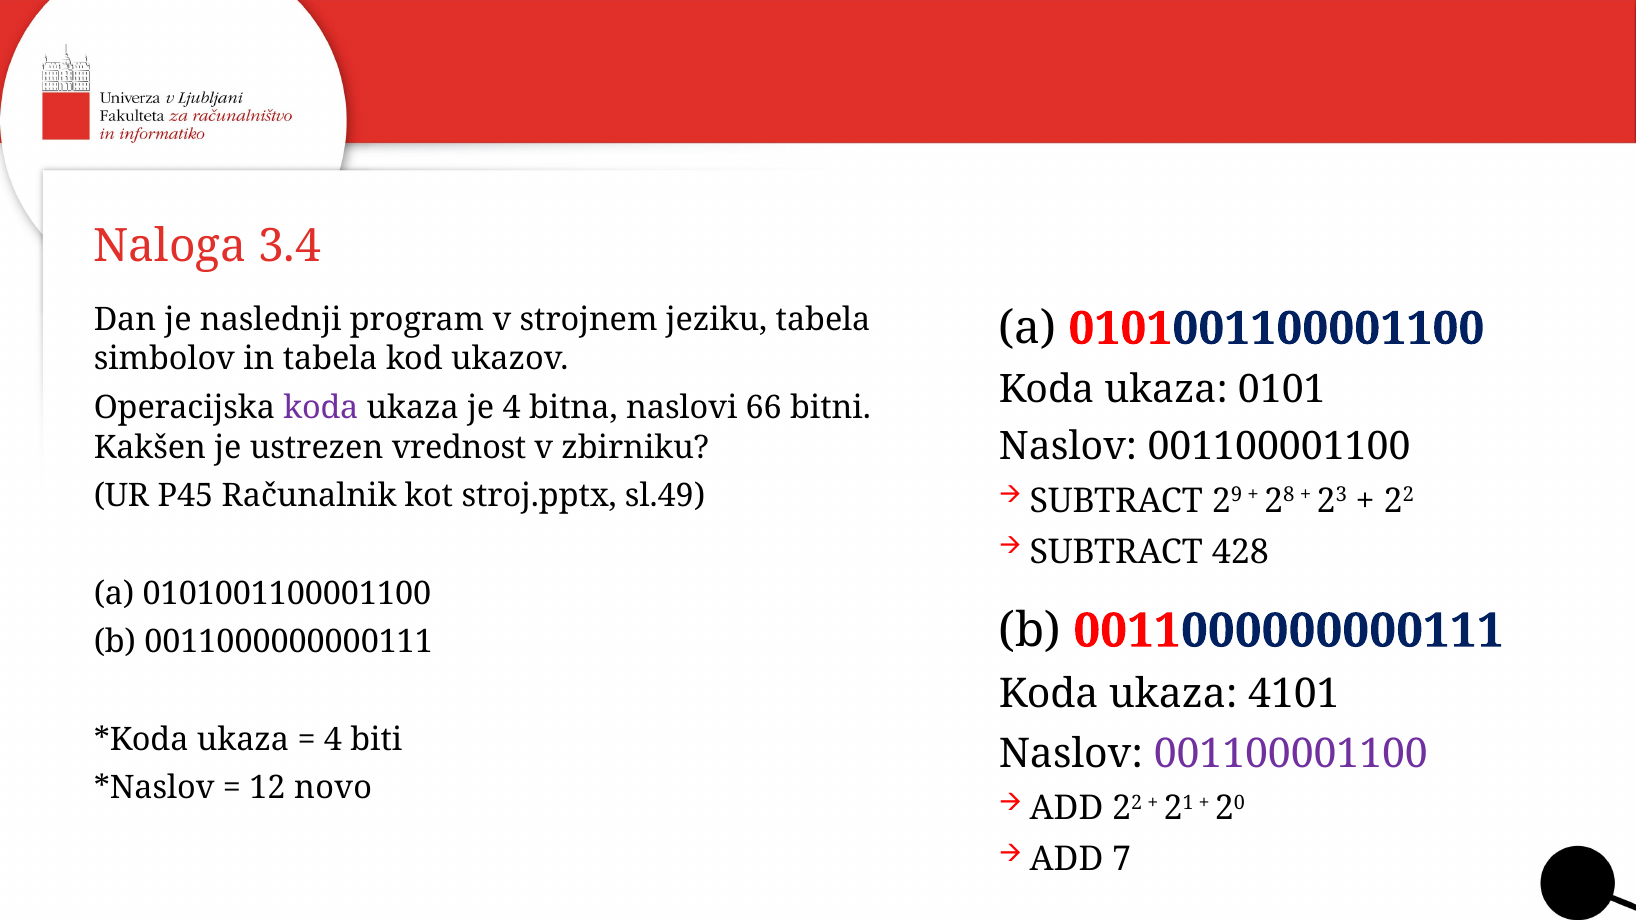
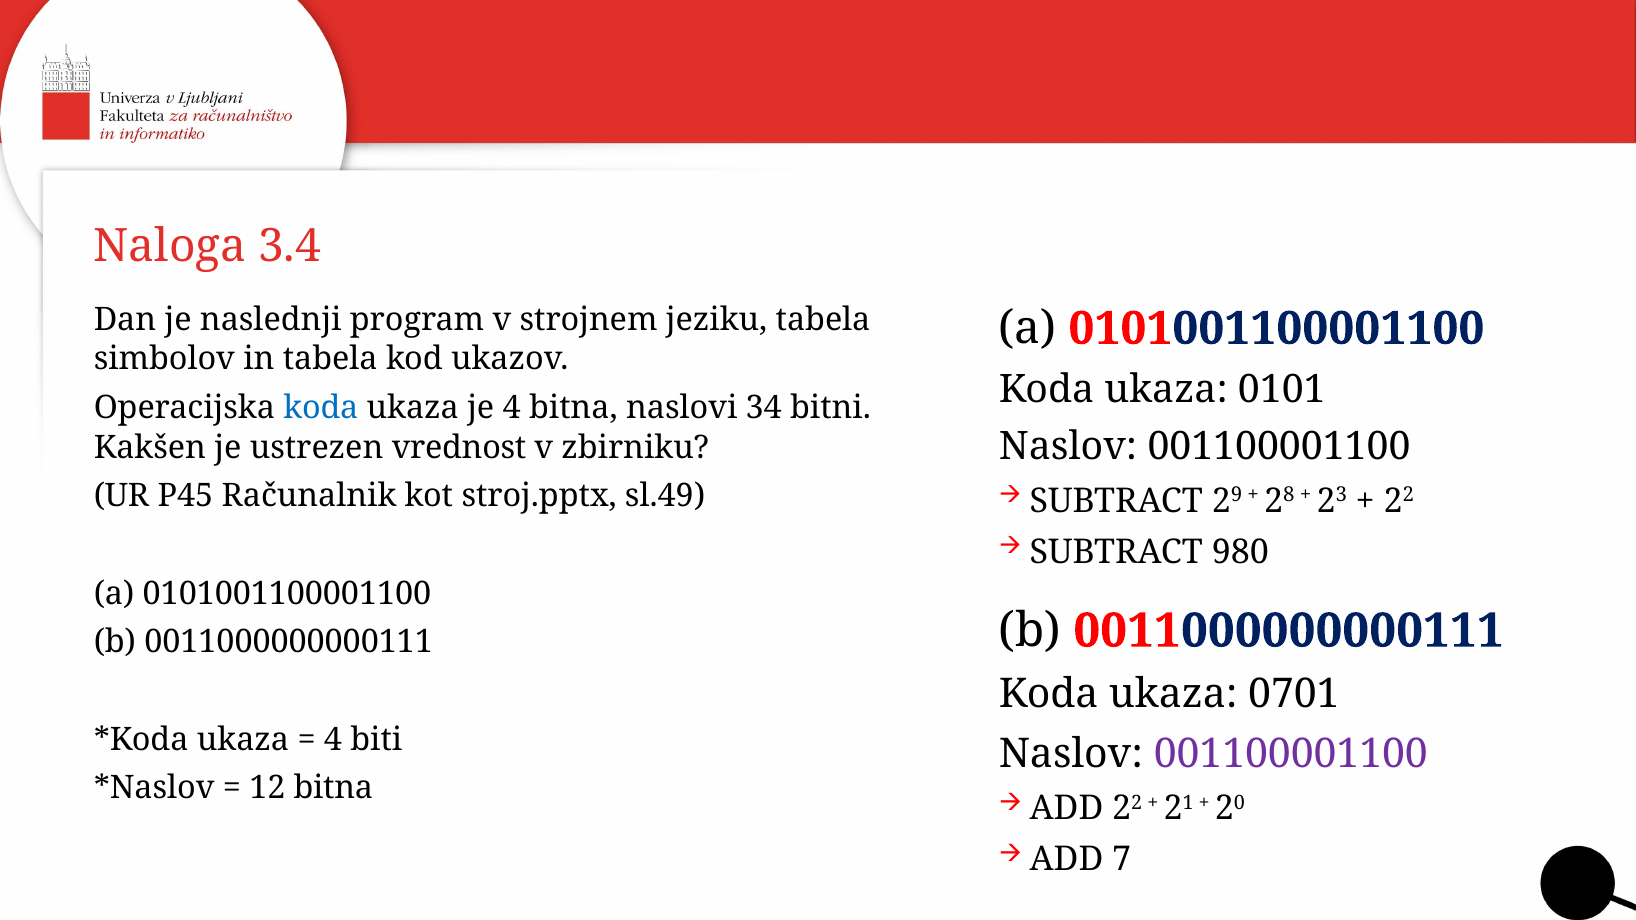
koda at (321, 408) colour: purple -> blue
66: 66 -> 34
428: 428 -> 980
4101: 4101 -> 0701
12 novo: novo -> bitna
